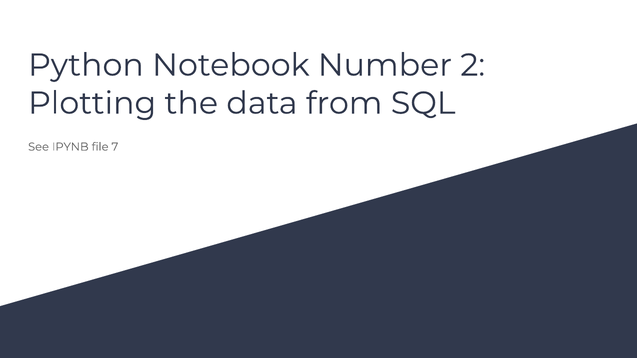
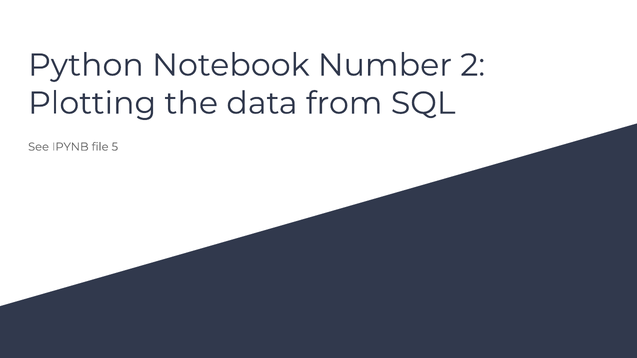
7: 7 -> 5
